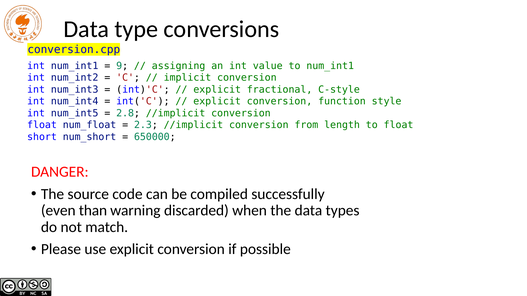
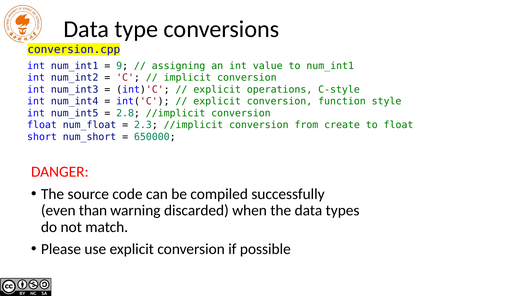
fractional: fractional -> operations
length: length -> create
